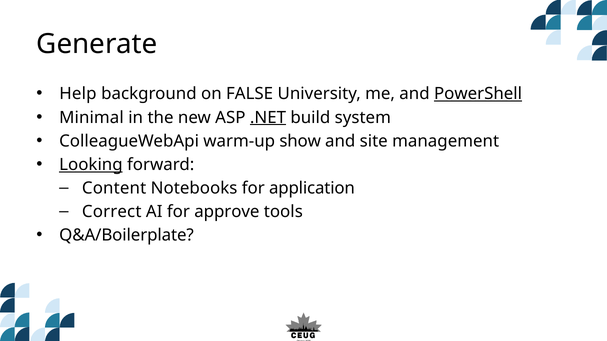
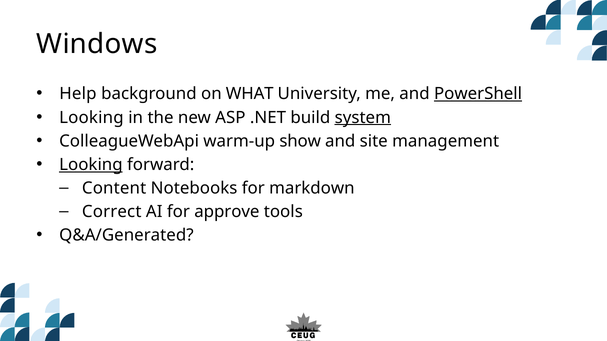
Generate: Generate -> Windows
FALSE: FALSE -> WHAT
Minimal at (91, 118): Minimal -> Looking
.NET underline: present -> none
system underline: none -> present
application: application -> markdown
Q&A/Boilerplate: Q&A/Boilerplate -> Q&A/Generated
